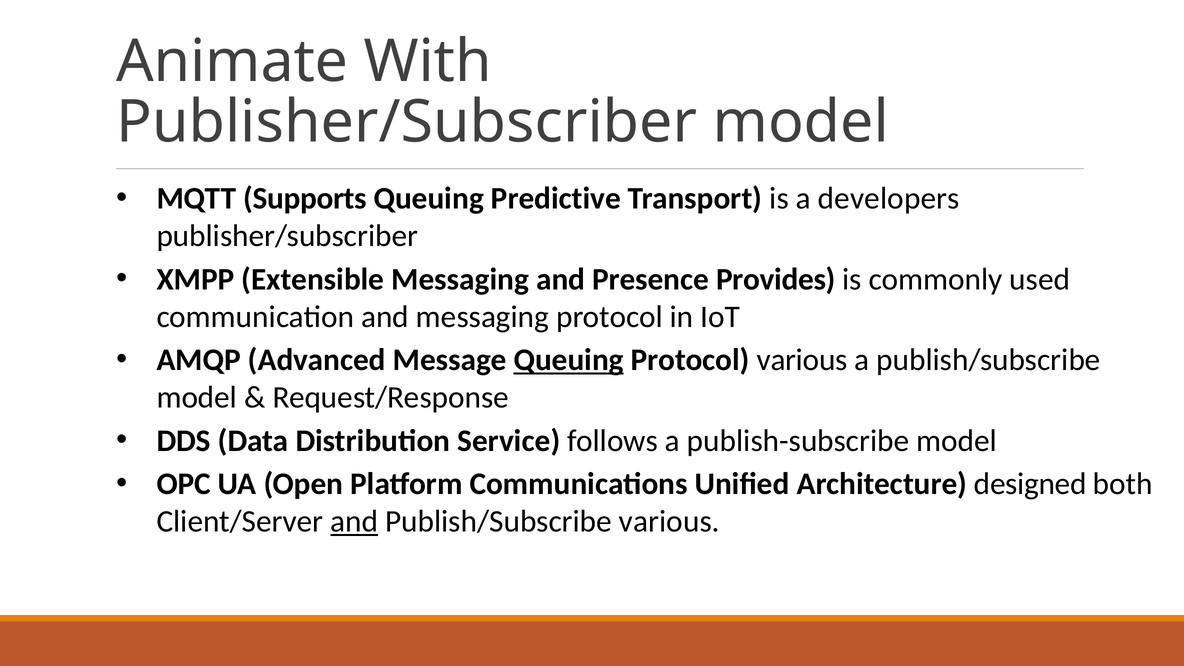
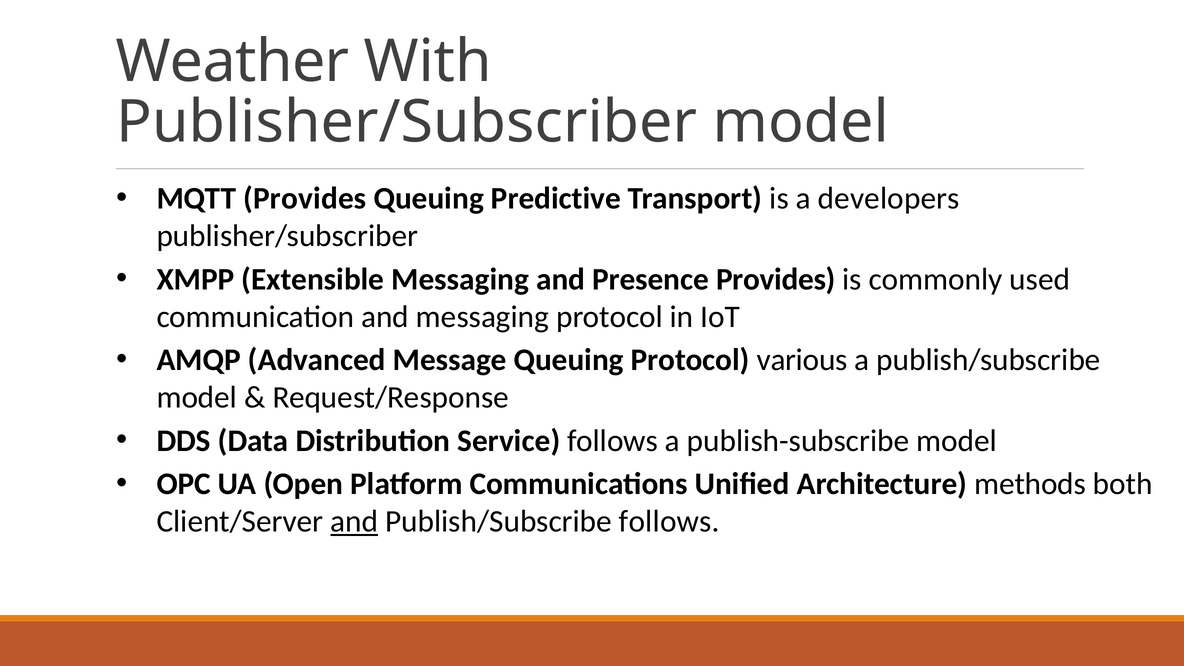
Animate: Animate -> Weather
MQTT Supports: Supports -> Provides
Queuing at (569, 360) underline: present -> none
designed: designed -> methods
Publish/Subscribe various: various -> follows
